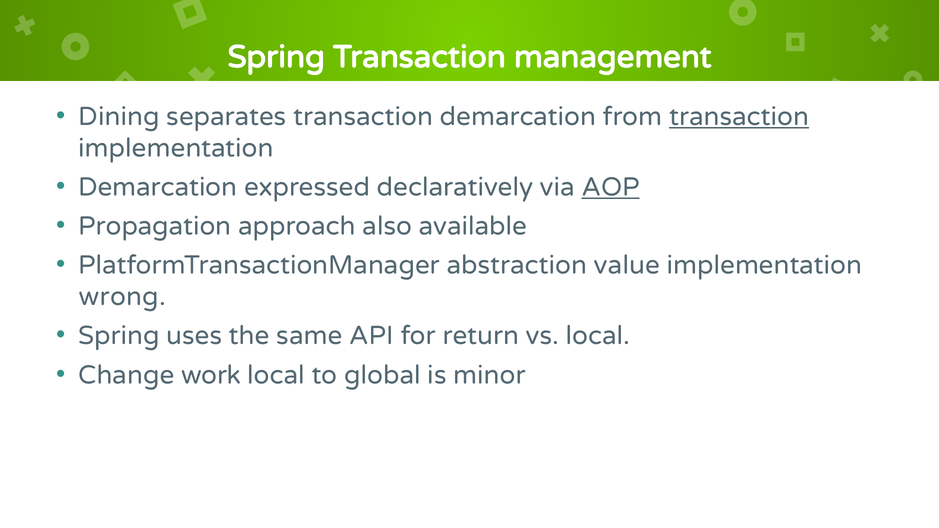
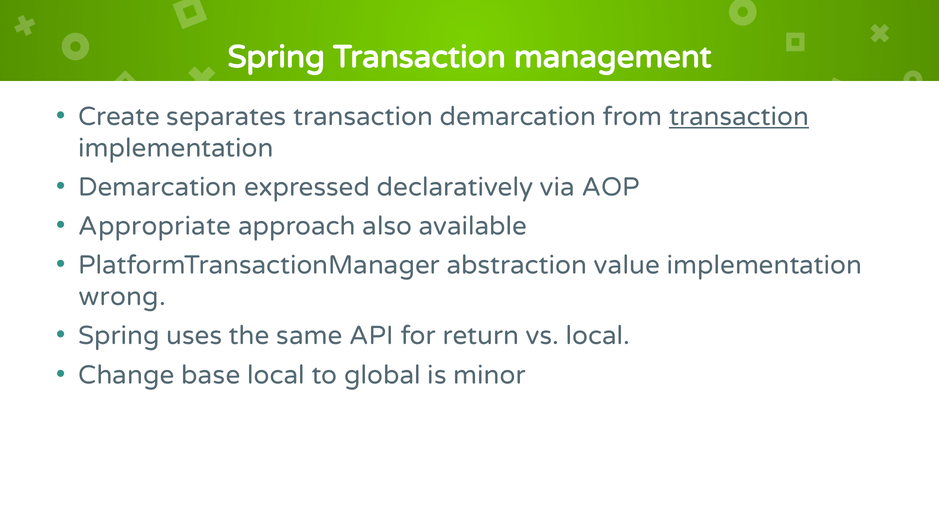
Dining: Dining -> Create
AOP underline: present -> none
Propagation: Propagation -> Appropriate
work: work -> base
